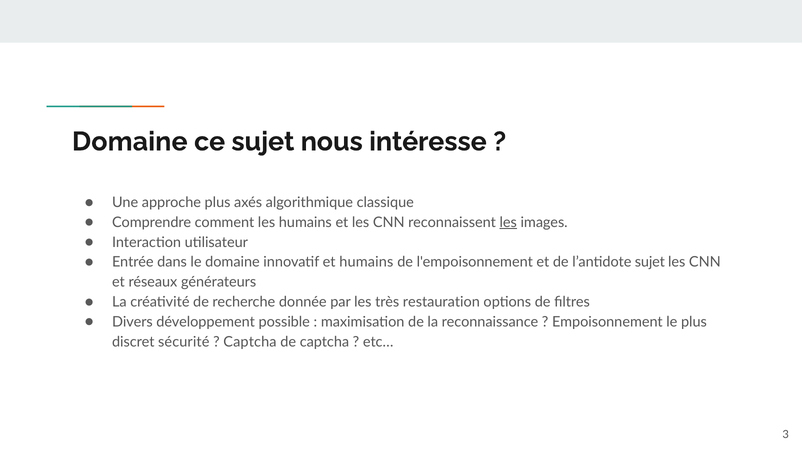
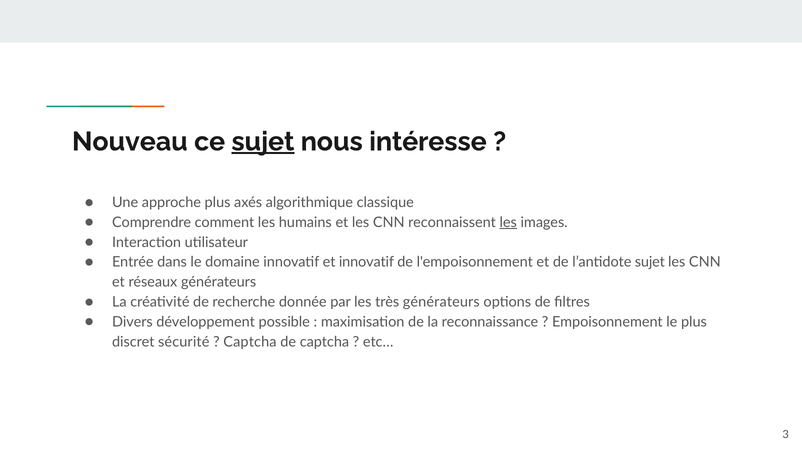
Domaine at (130, 142): Domaine -> Nouveau
sujet at (263, 142) underline: none -> present
et humains: humains -> innovatif
très restauration: restauration -> générateurs
